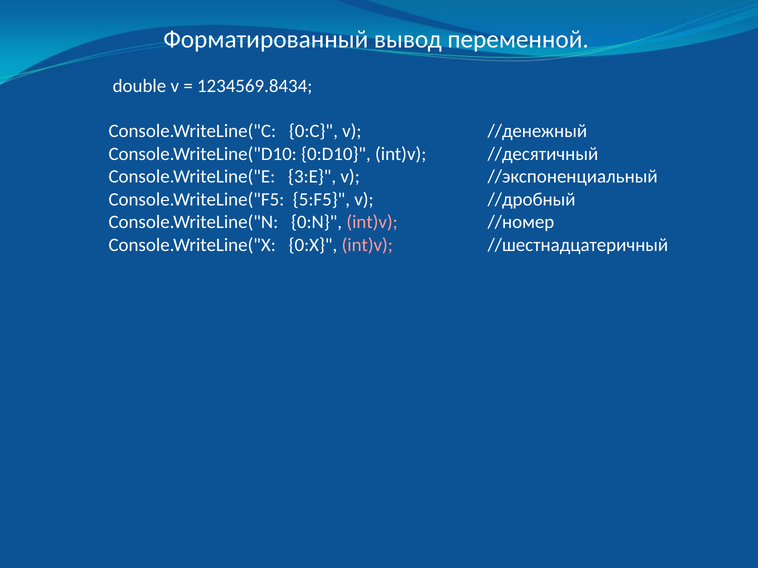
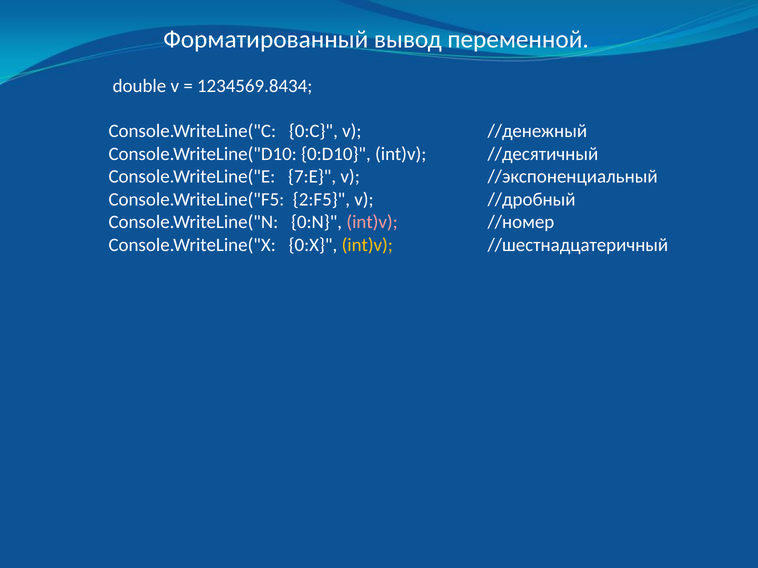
3:E: 3:E -> 7:E
5:F5: 5:F5 -> 2:F5
int)v at (367, 245) colour: pink -> yellow
